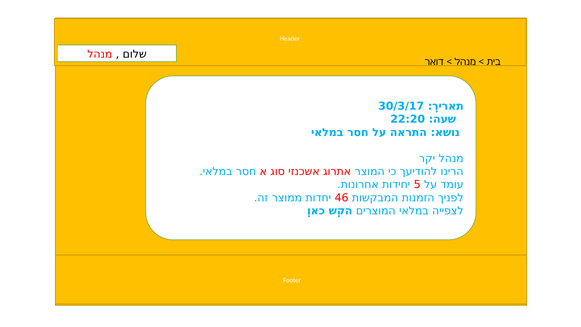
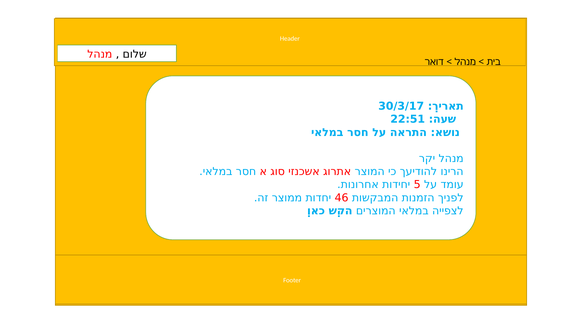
22:20: 22:20 -> 22:51
